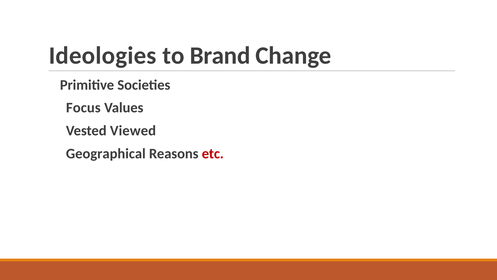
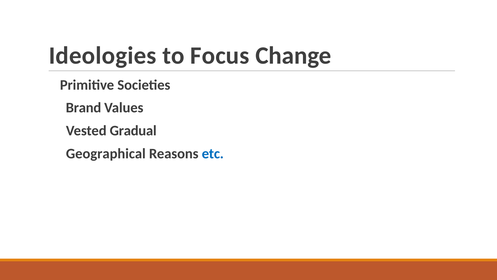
Brand: Brand -> Focus
Focus: Focus -> Brand
Viewed: Viewed -> Gradual
etc colour: red -> blue
